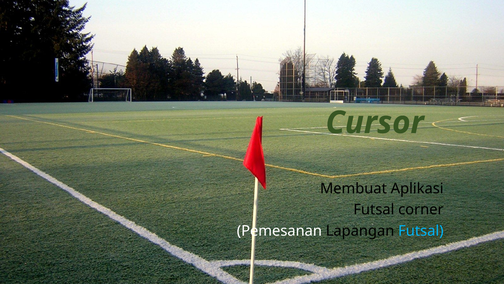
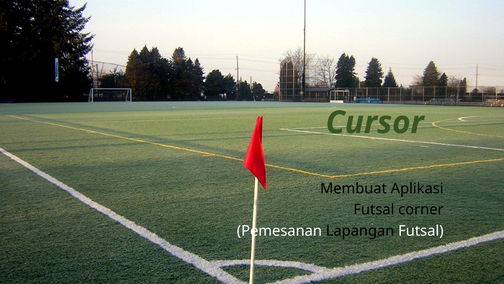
Futsal at (421, 230) colour: light blue -> white
